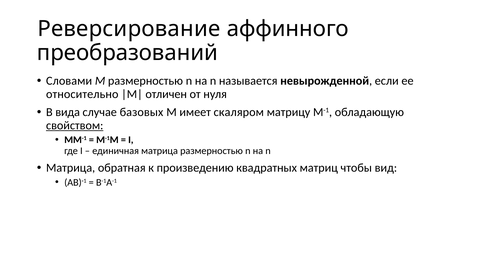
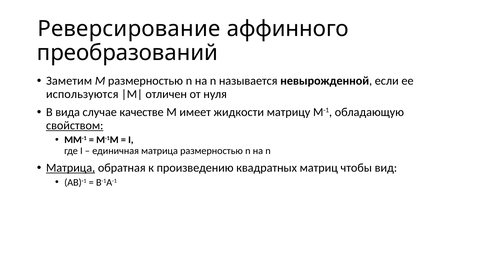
Словами: Словами -> Заметим
относительно: относительно -> используются
базовых: базовых -> качестве
скаляром: скаляром -> жидкости
Матрица at (71, 168) underline: none -> present
